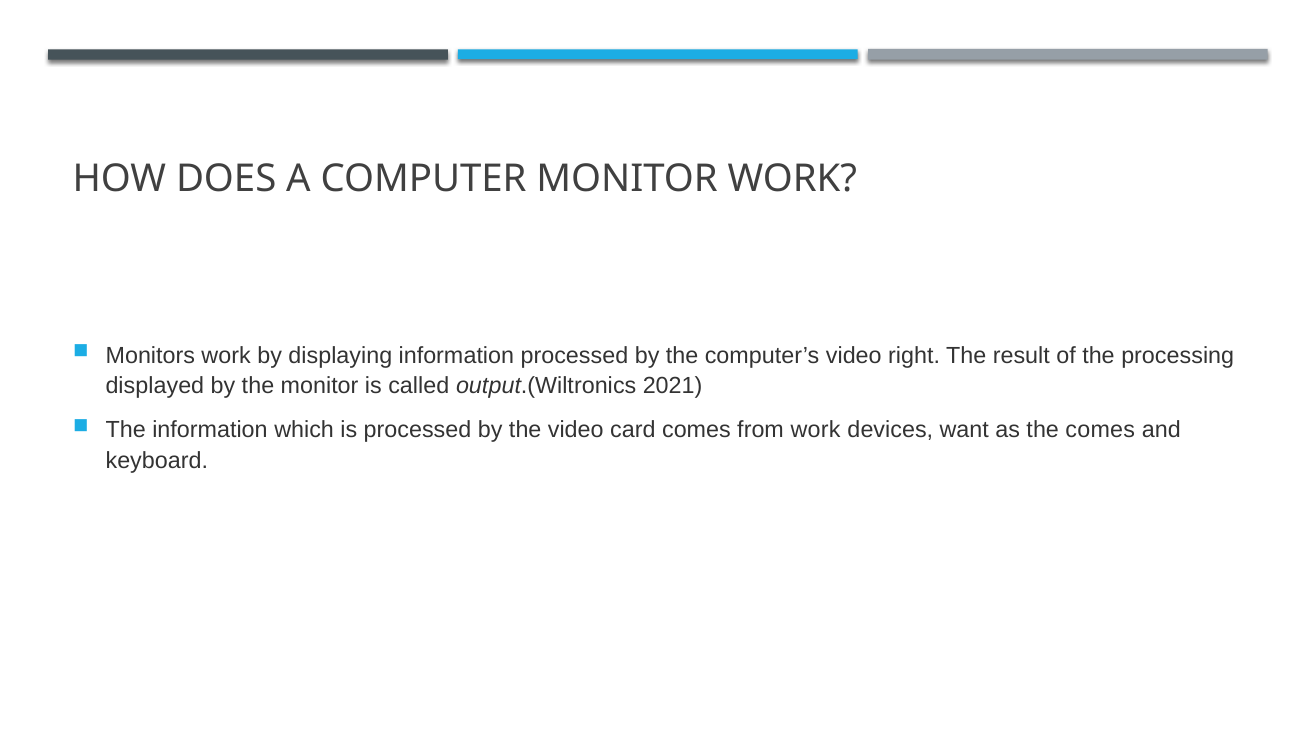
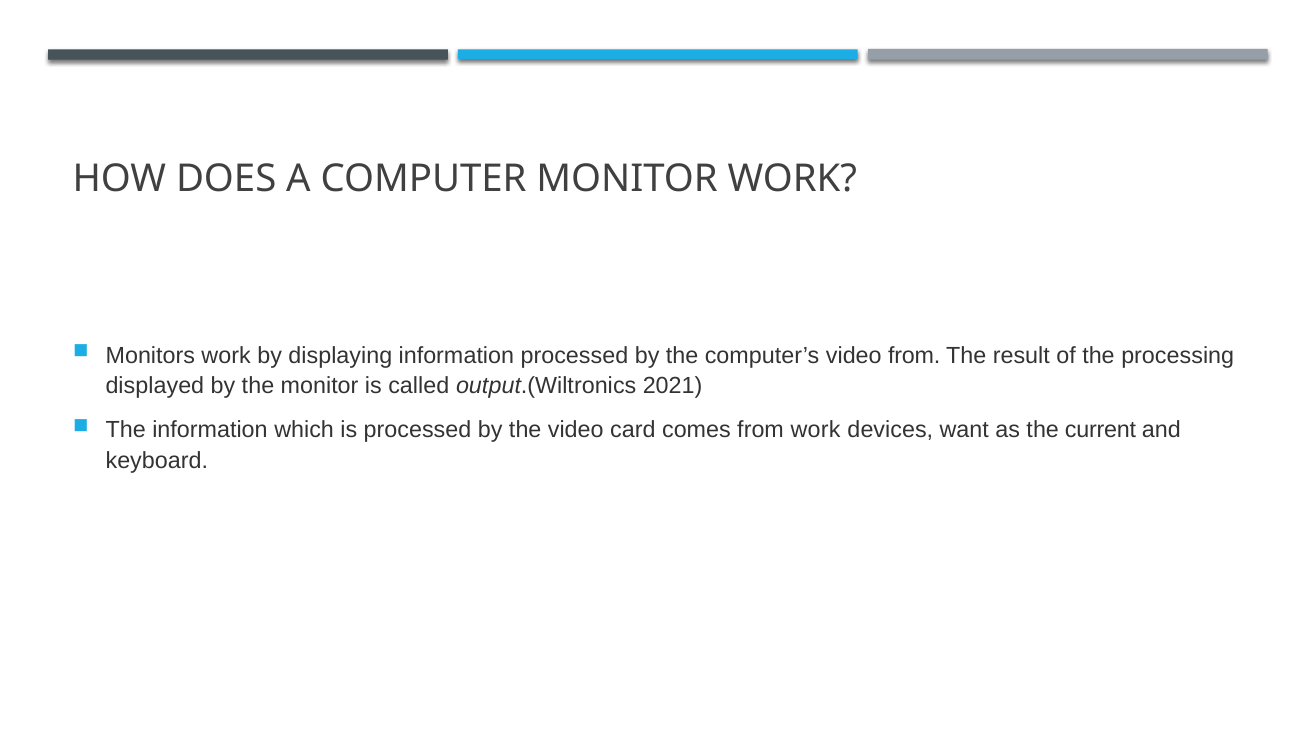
video right: right -> from
the comes: comes -> current
